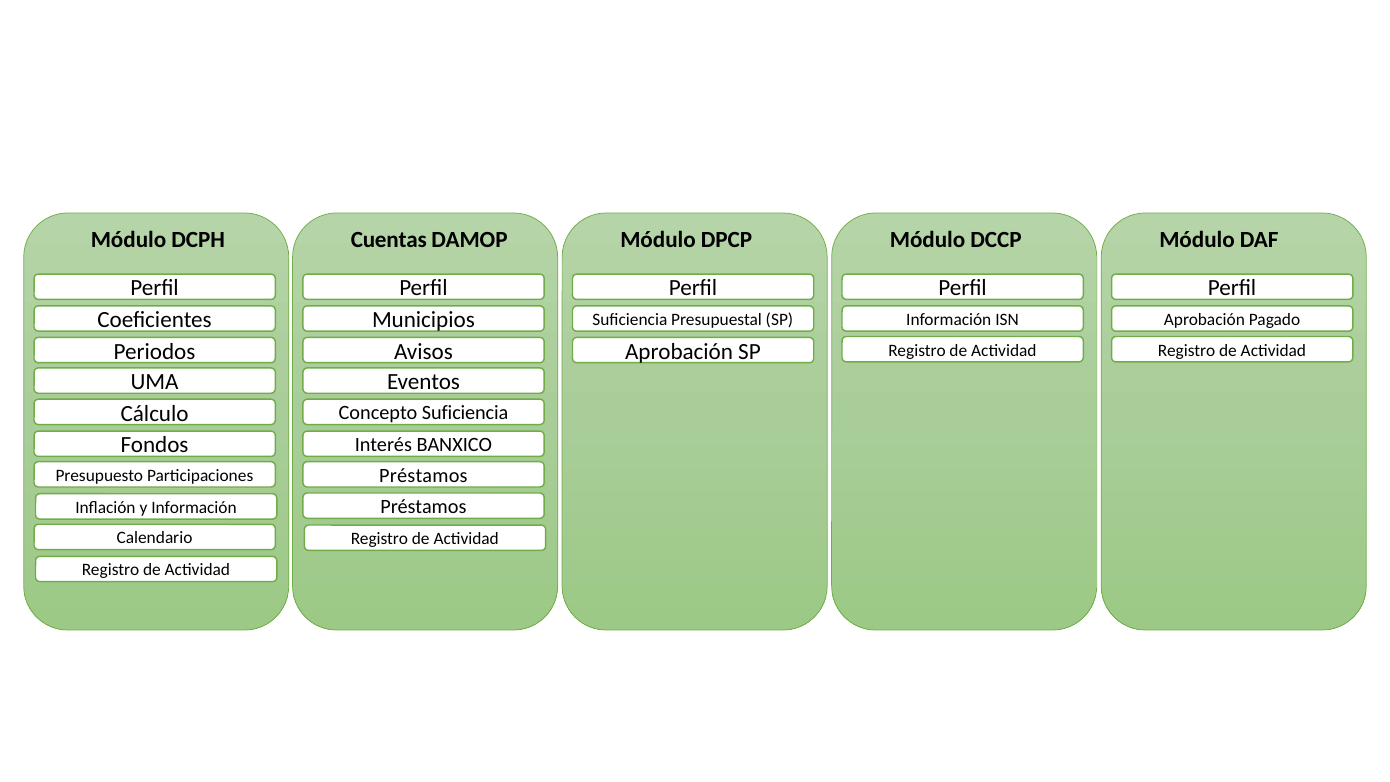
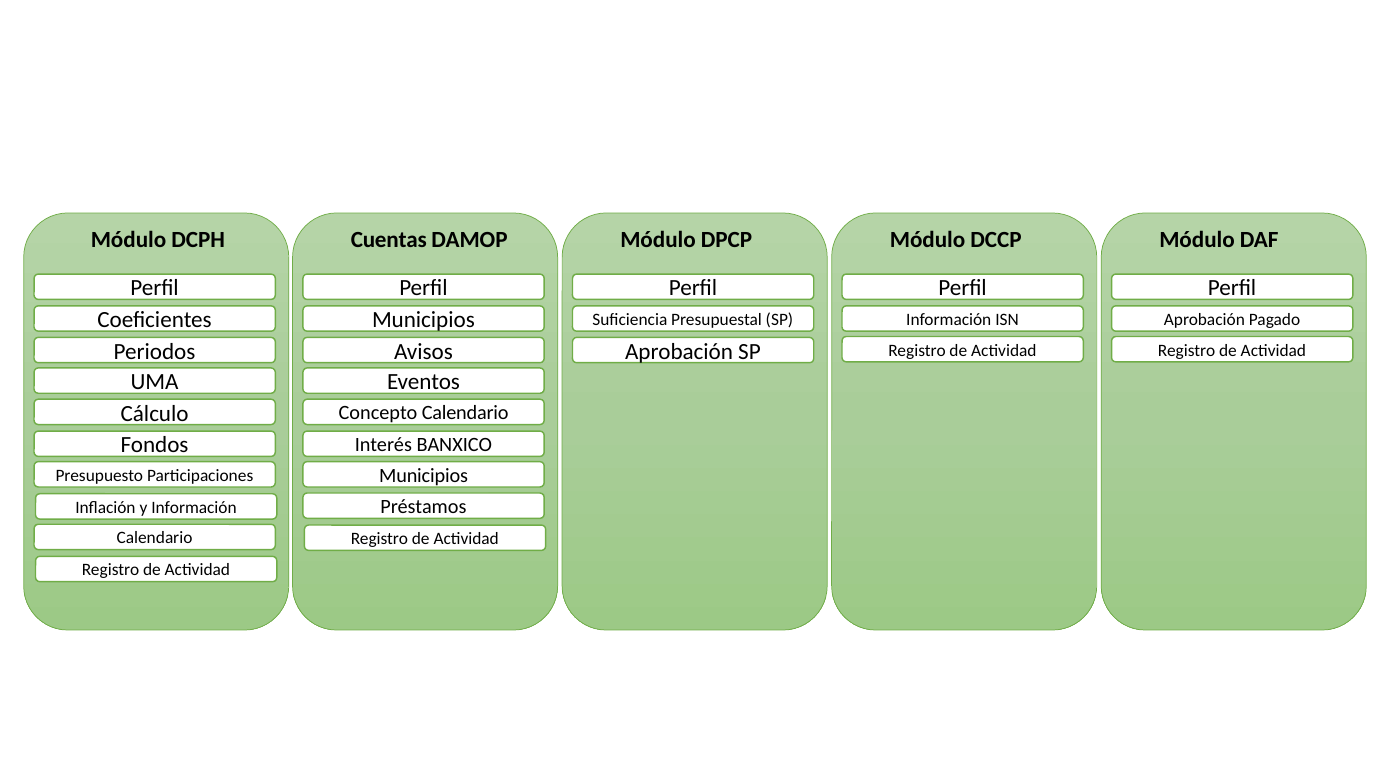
Concepto Suficiencia: Suficiencia -> Calendario
Préstamos at (423, 476): Préstamos -> Municipios
